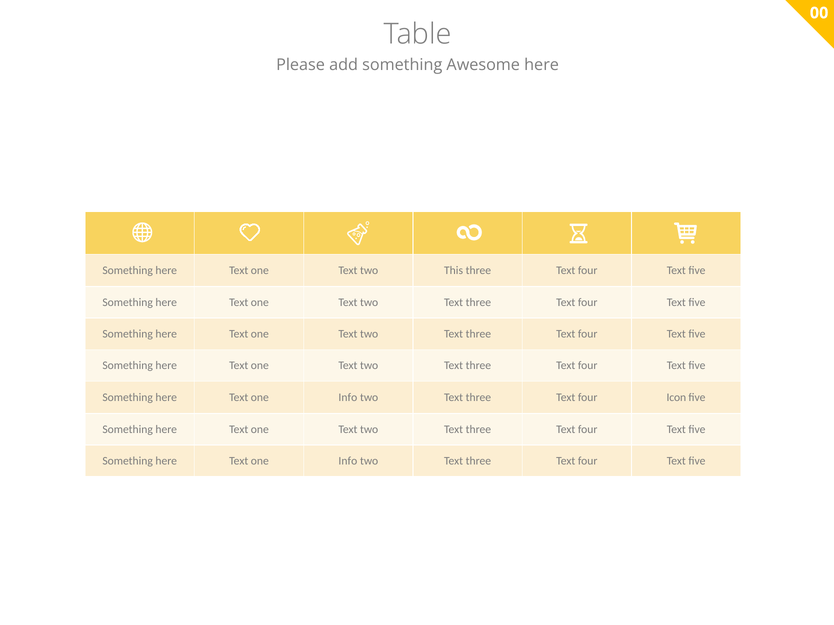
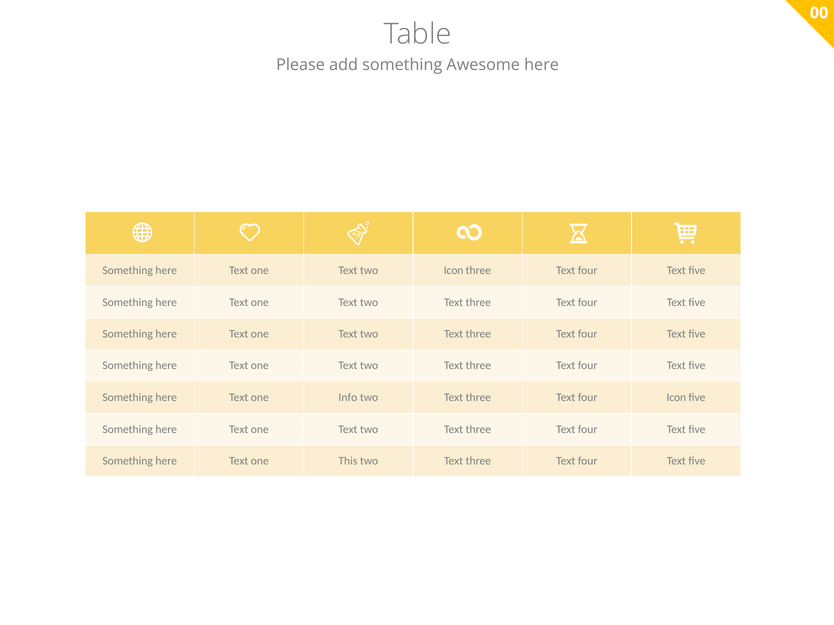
two This: This -> Icon
Info at (348, 461): Info -> This
